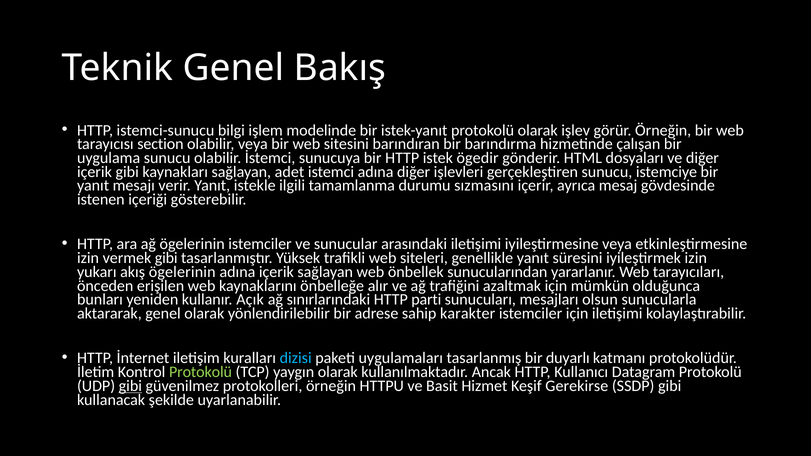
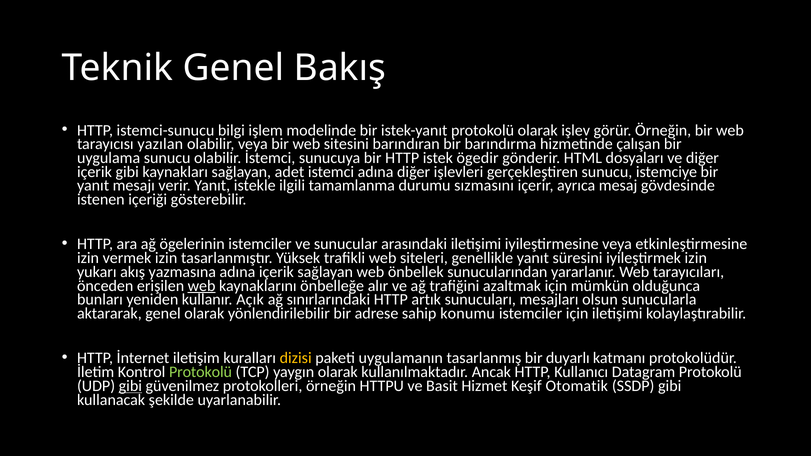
section: section -> yazılan
vermek gibi: gibi -> izin
akış ögelerinin: ögelerinin -> yazmasına
web at (202, 286) underline: none -> present
parti: parti -> artık
karakter: karakter -> konumu
dizisi colour: light blue -> yellow
uygulamaları: uygulamaları -> uygulamanın
Gerekirse: Gerekirse -> Otomatik
